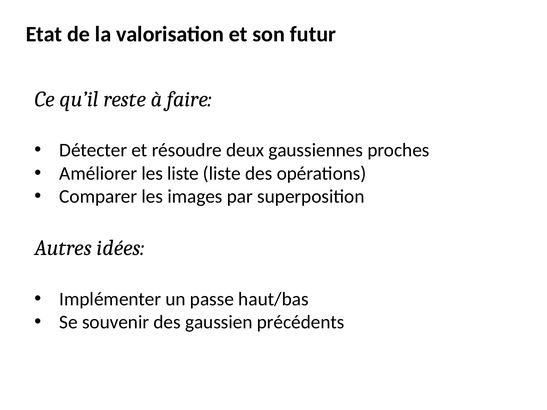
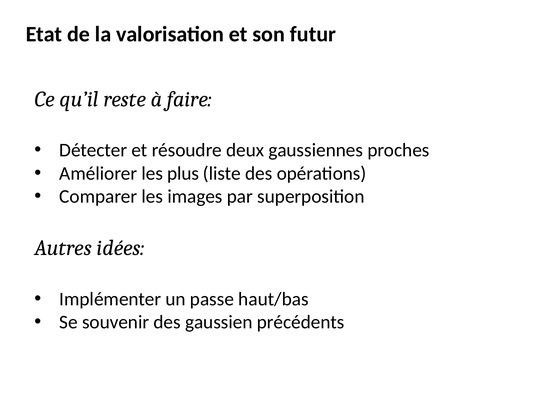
les liste: liste -> plus
